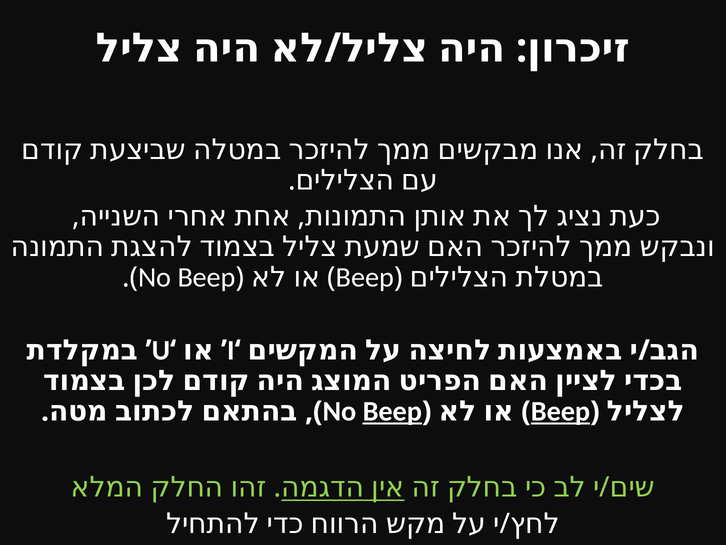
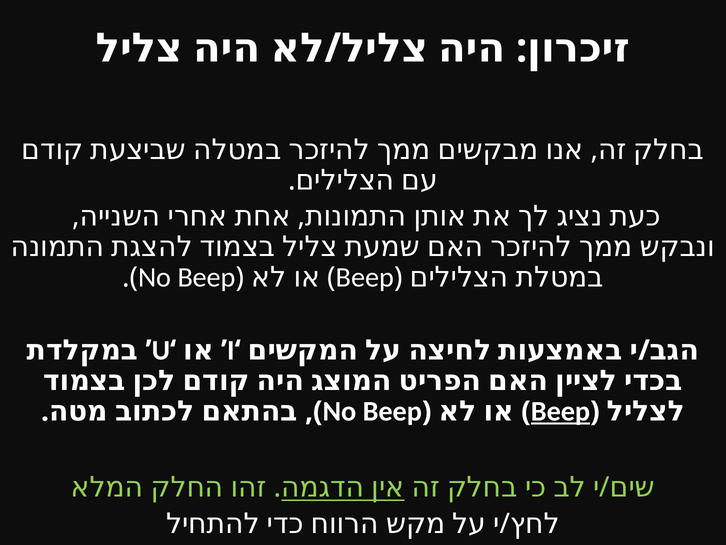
Beep at (392, 411) underline: present -> none
